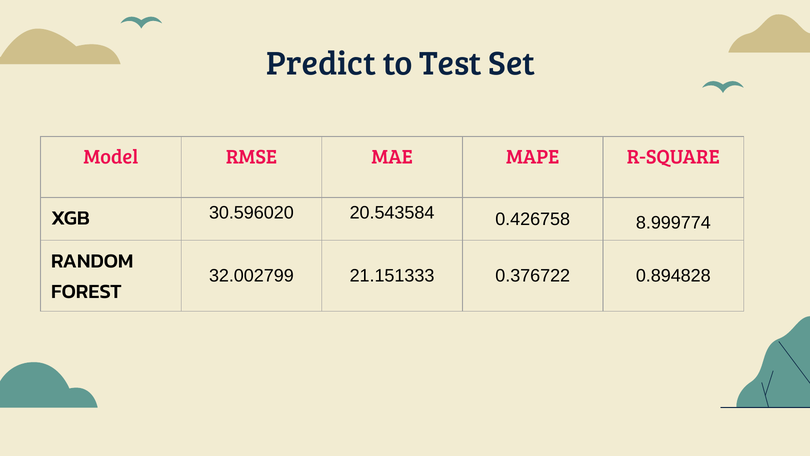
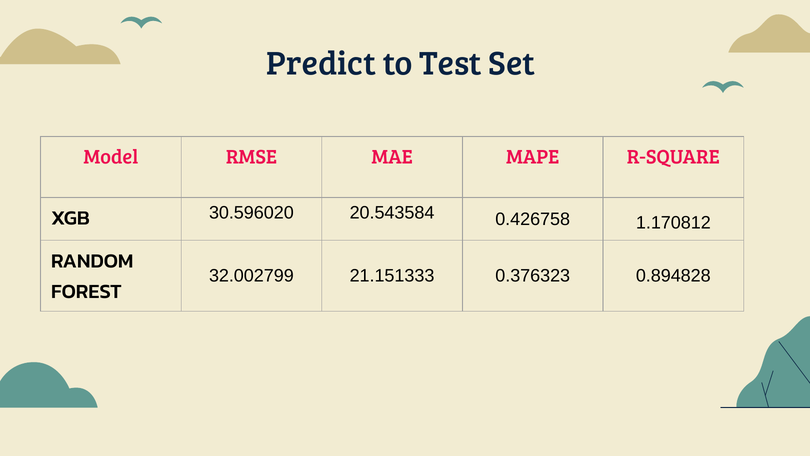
8.999774: 8.999774 -> 1.170812
0.376722: 0.376722 -> 0.376323
